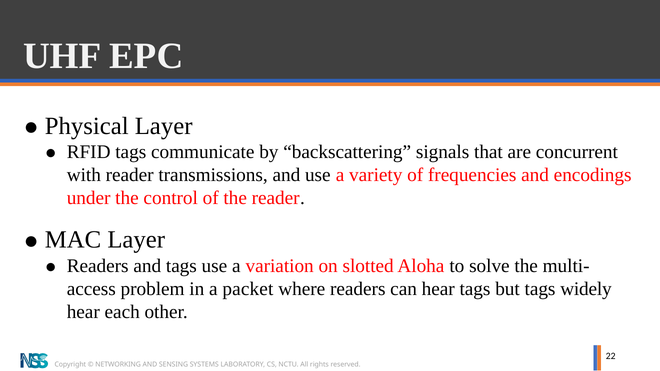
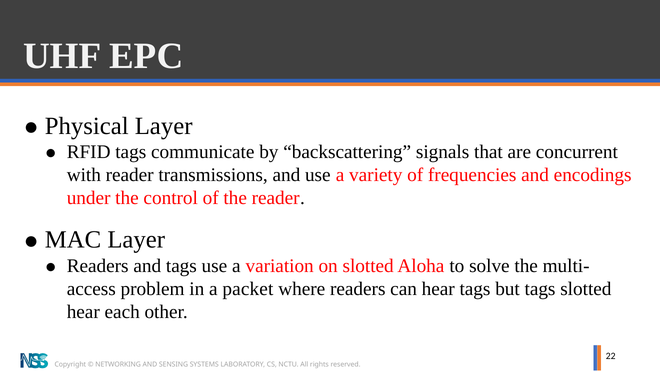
tags widely: widely -> slotted
